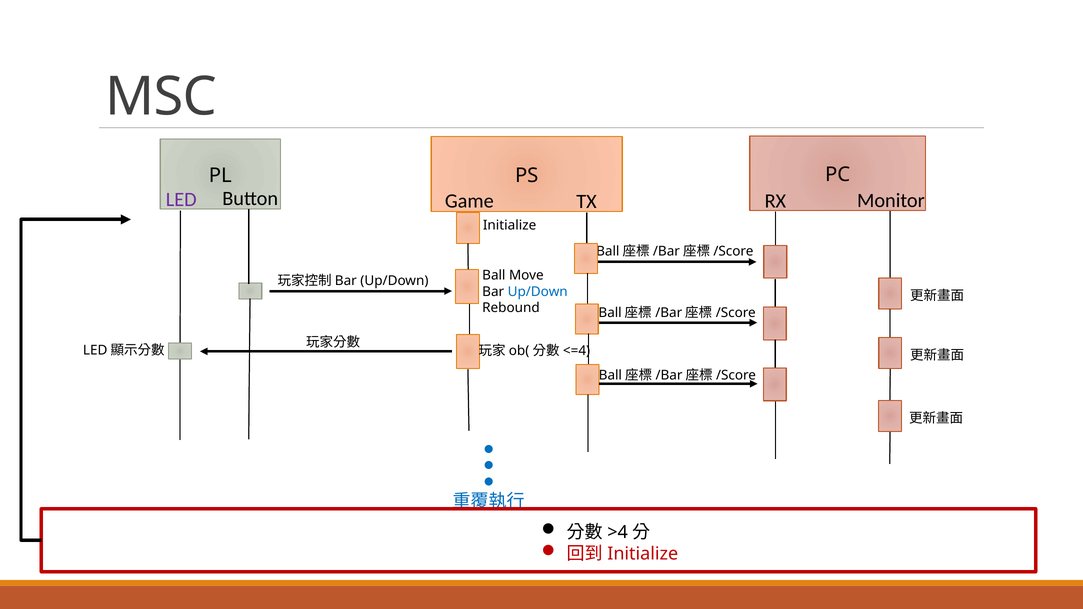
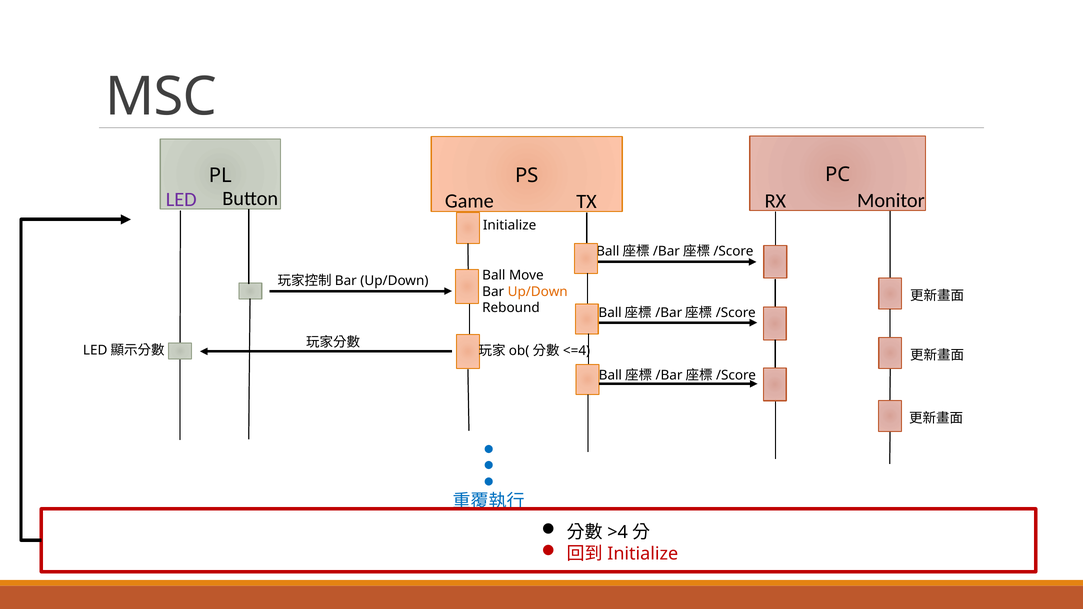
Up/Down at (538, 292) colour: blue -> orange
